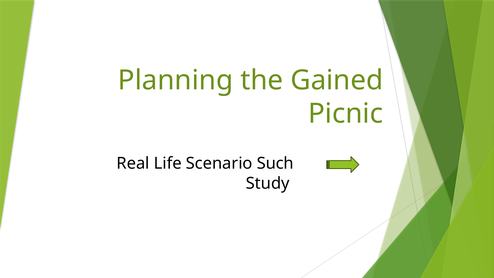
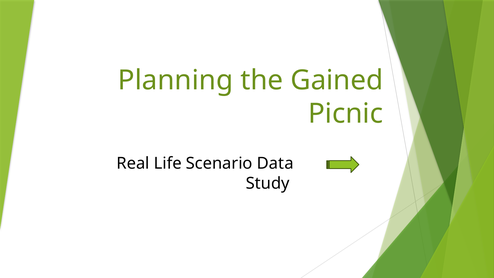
Such: Such -> Data
